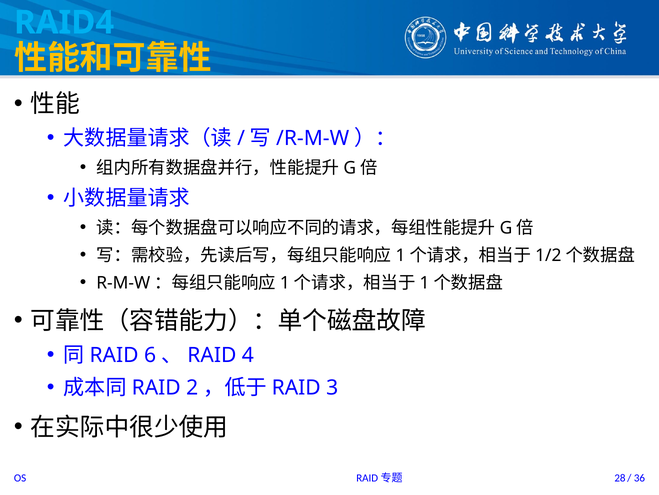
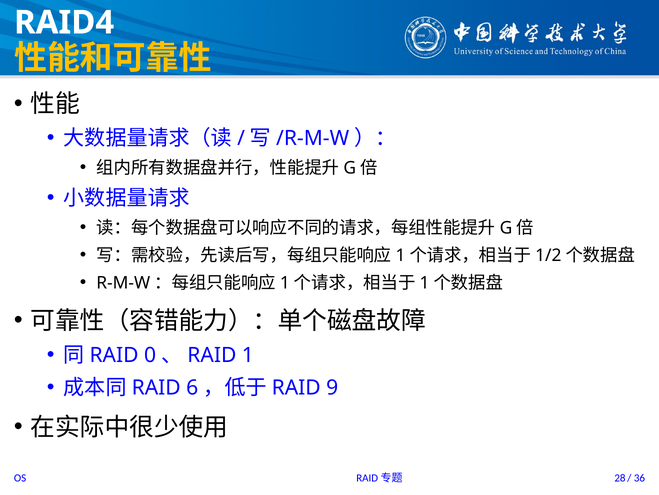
RAID4 colour: light blue -> white
6: 6 -> 0
4 at (248, 355): 4 -> 1
2: 2 -> 6
3: 3 -> 9
